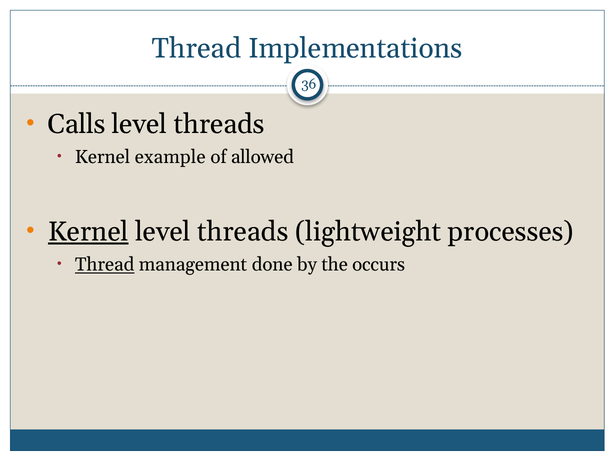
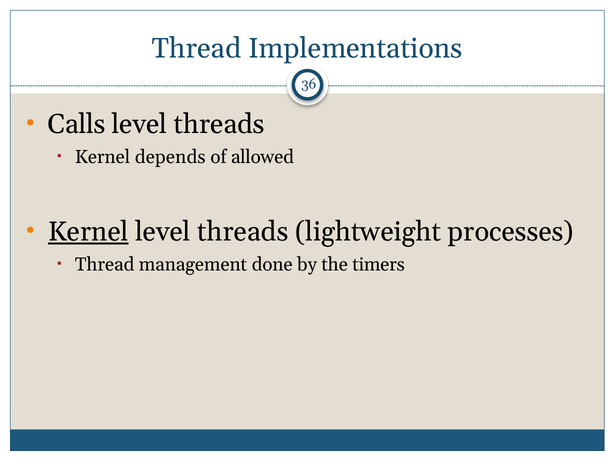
example: example -> depends
Thread at (105, 265) underline: present -> none
occurs: occurs -> timers
